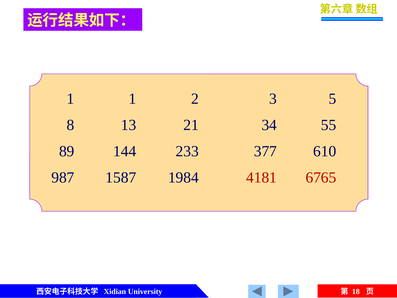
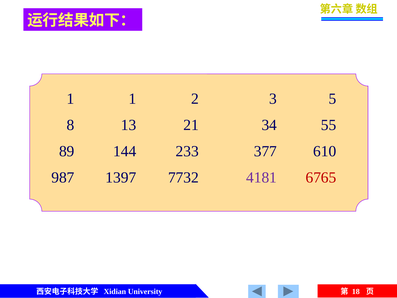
1587: 1587 -> 1397
1984: 1984 -> 7732
4181 colour: red -> purple
